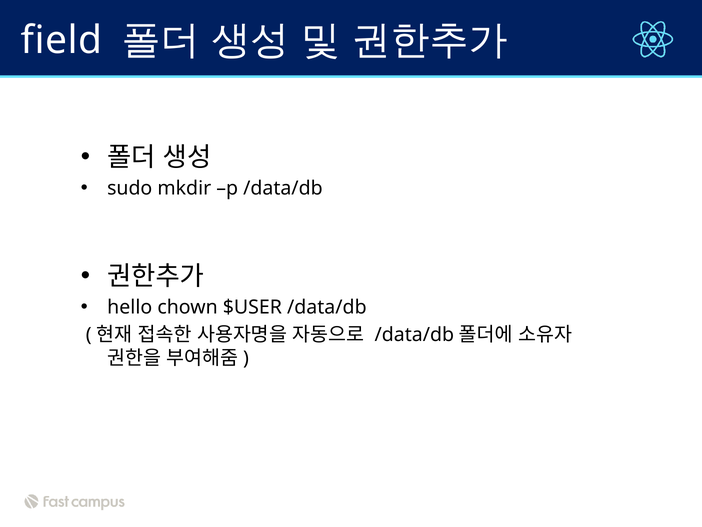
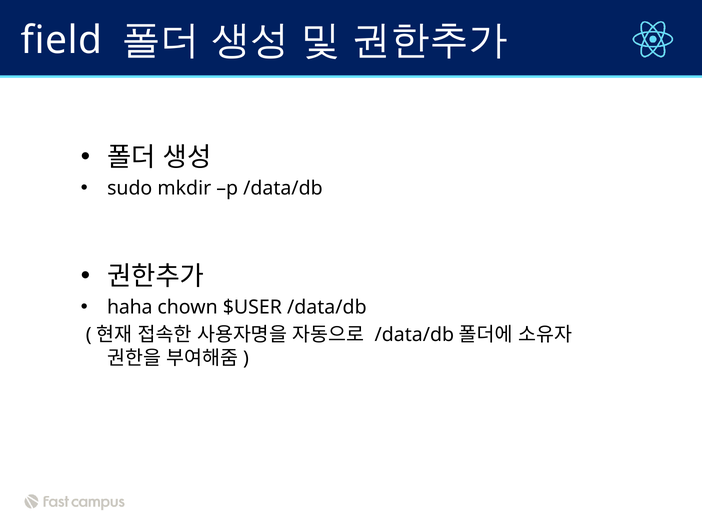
hello: hello -> haha
